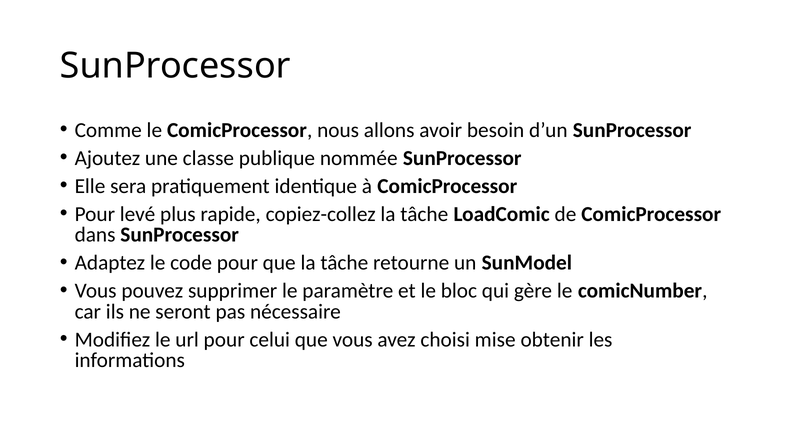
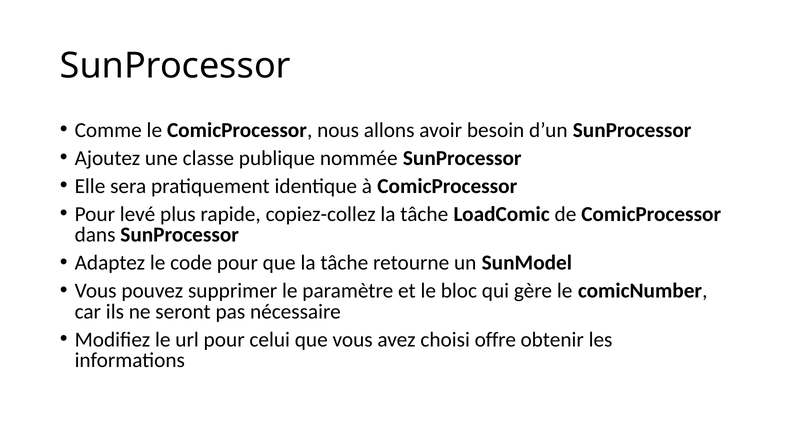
mise: mise -> offre
